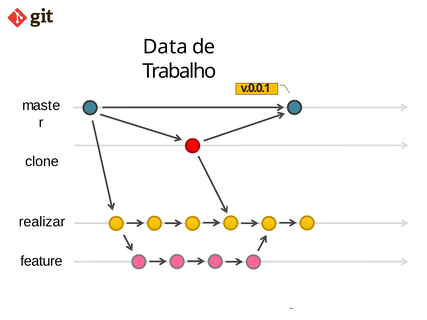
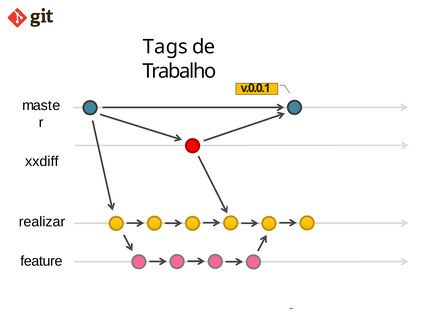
Data: Data -> Tags
clone: clone -> xxdiff
